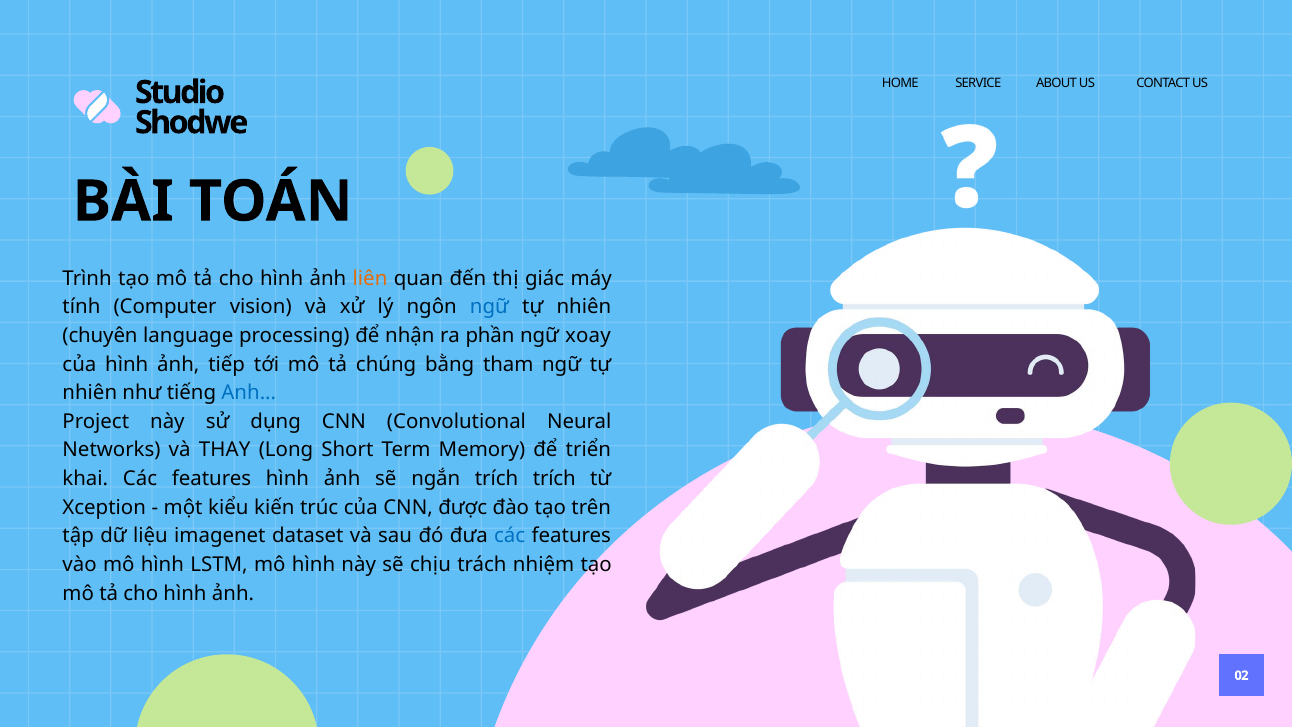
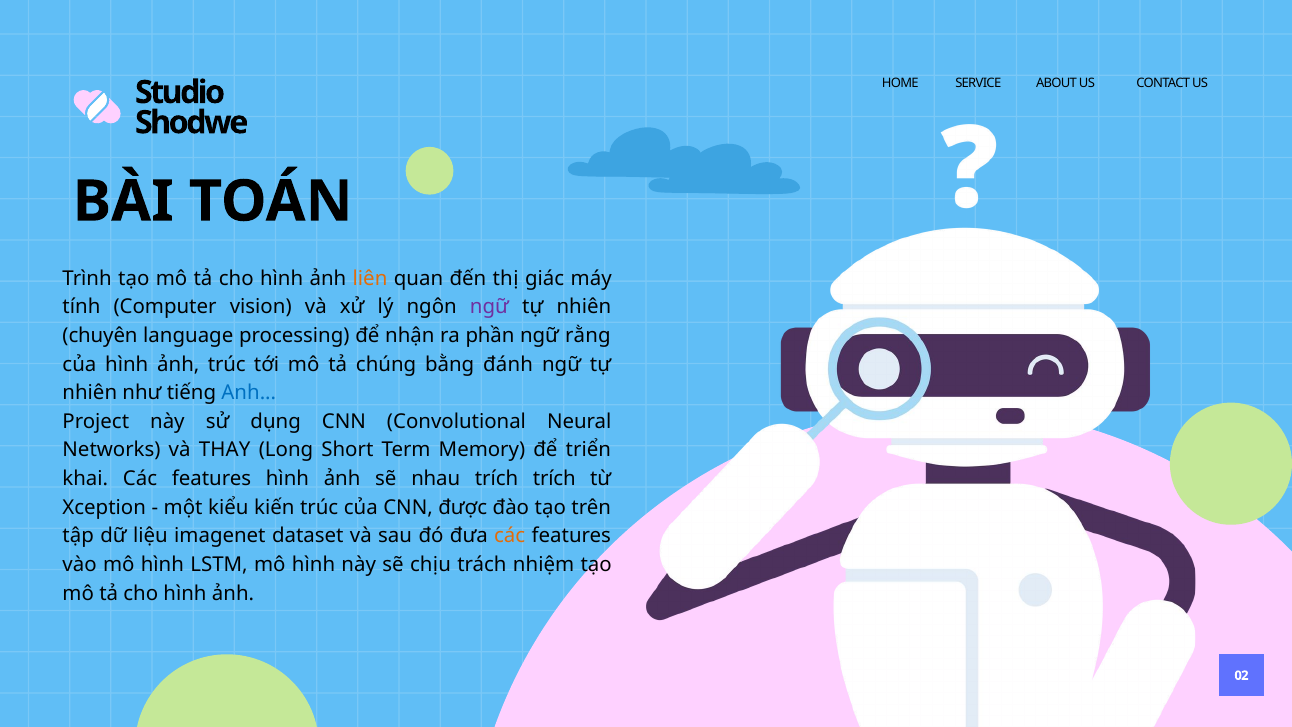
ngữ at (489, 307) colour: blue -> purple
xoay: xoay -> rằng
ảnh tiếp: tiếp -> trúc
tham: tham -> đánh
ngắn: ngắn -> nhau
các at (510, 536) colour: blue -> orange
